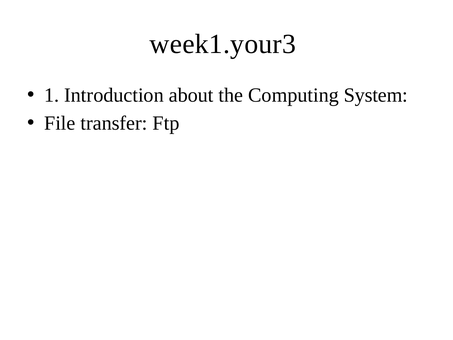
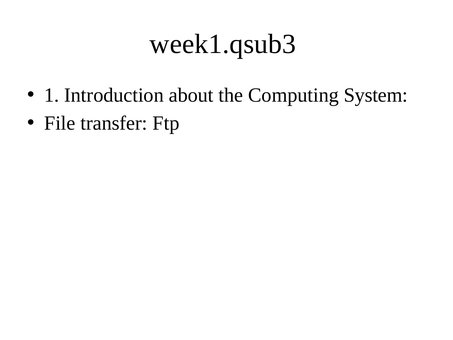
week1.your3: week1.your3 -> week1.qsub3
